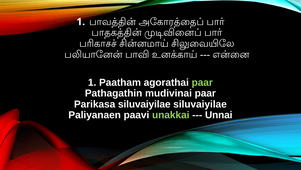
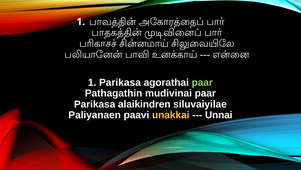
1 Paatham: Paatham -> Parikasa
Parikasa siluvaiyilae: siluvaiyilae -> alaikindren
unakkai colour: light green -> yellow
